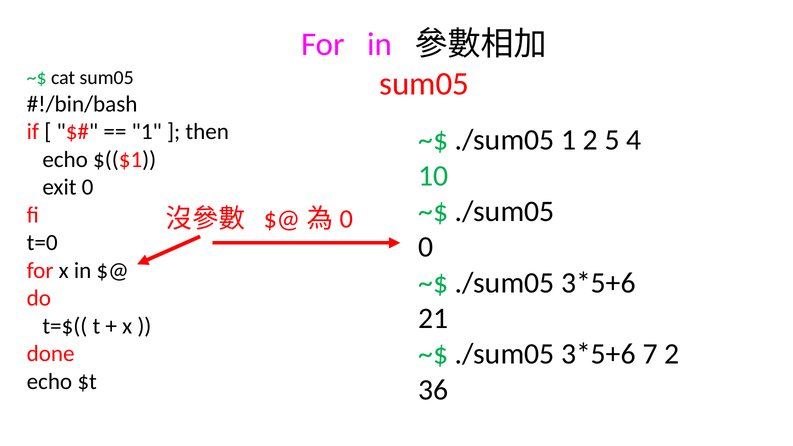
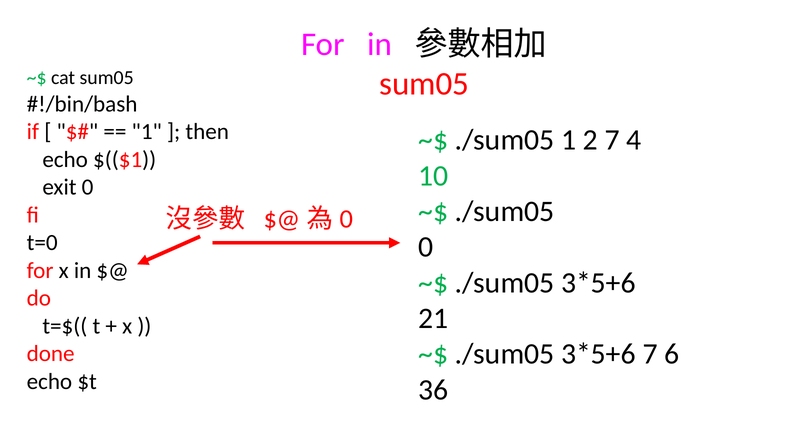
2 5: 5 -> 7
7 2: 2 -> 6
